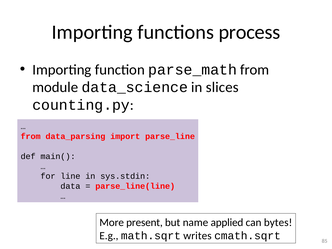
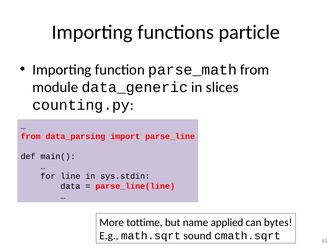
process: process -> particle
data_science: data_science -> data_generic
present: present -> tottime
writes: writes -> sound
